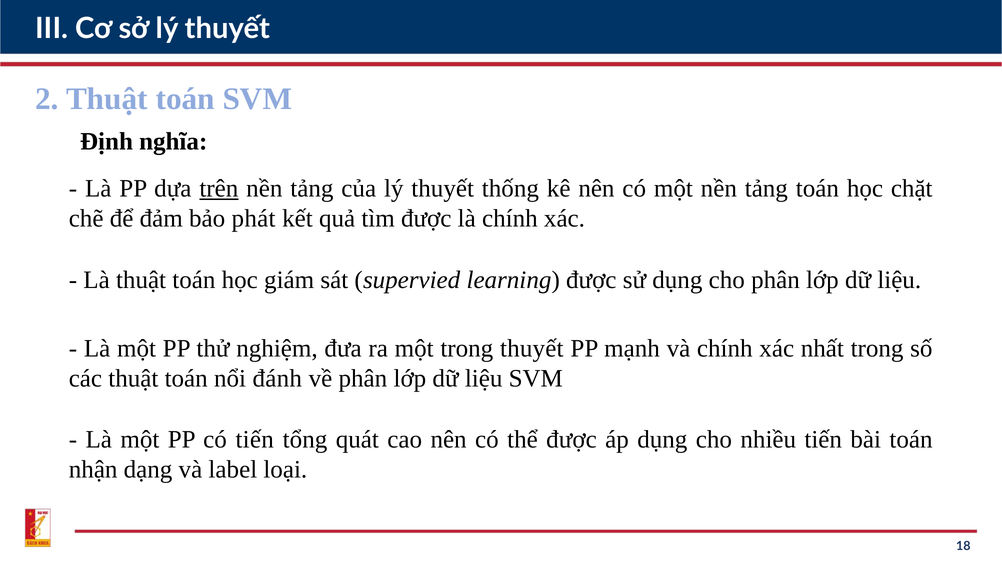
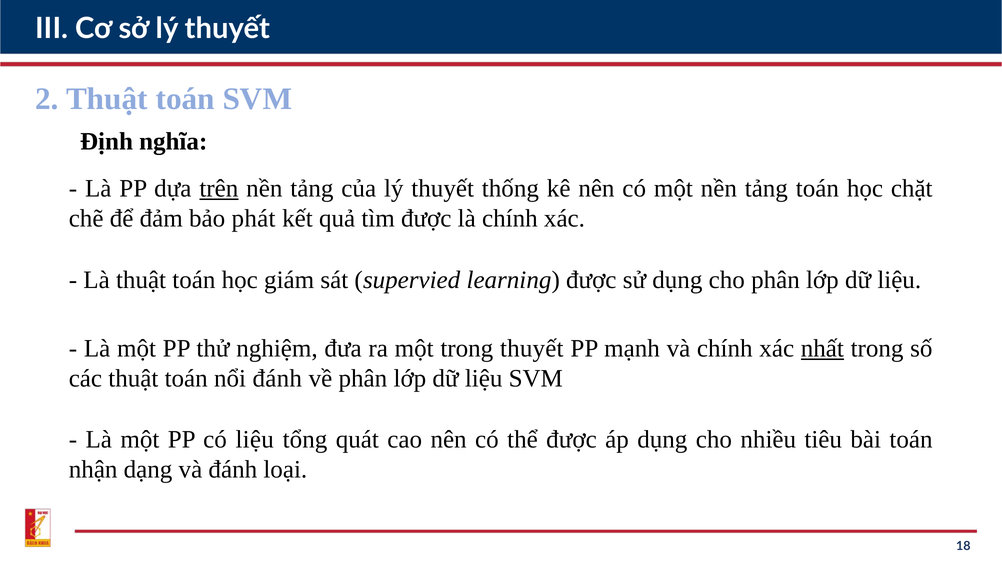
nhất underline: none -> present
có tiến: tiến -> liệu
nhiều tiến: tiến -> tiêu
và label: label -> đánh
